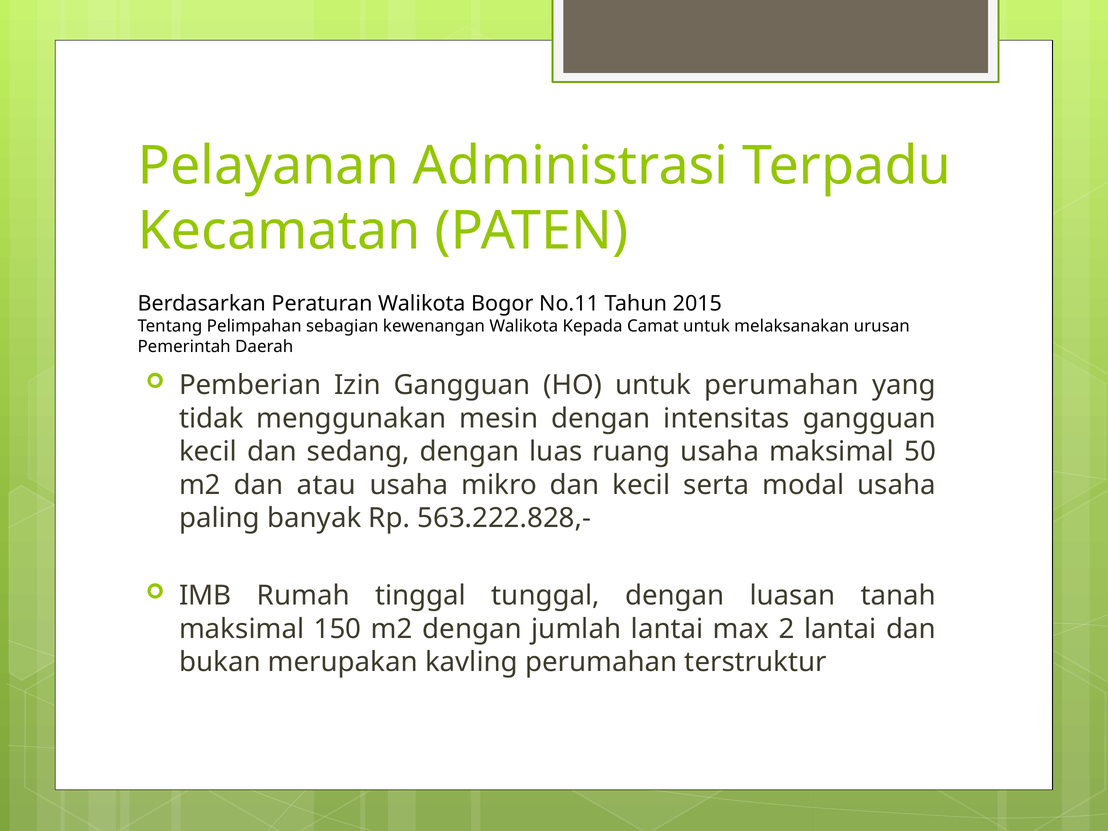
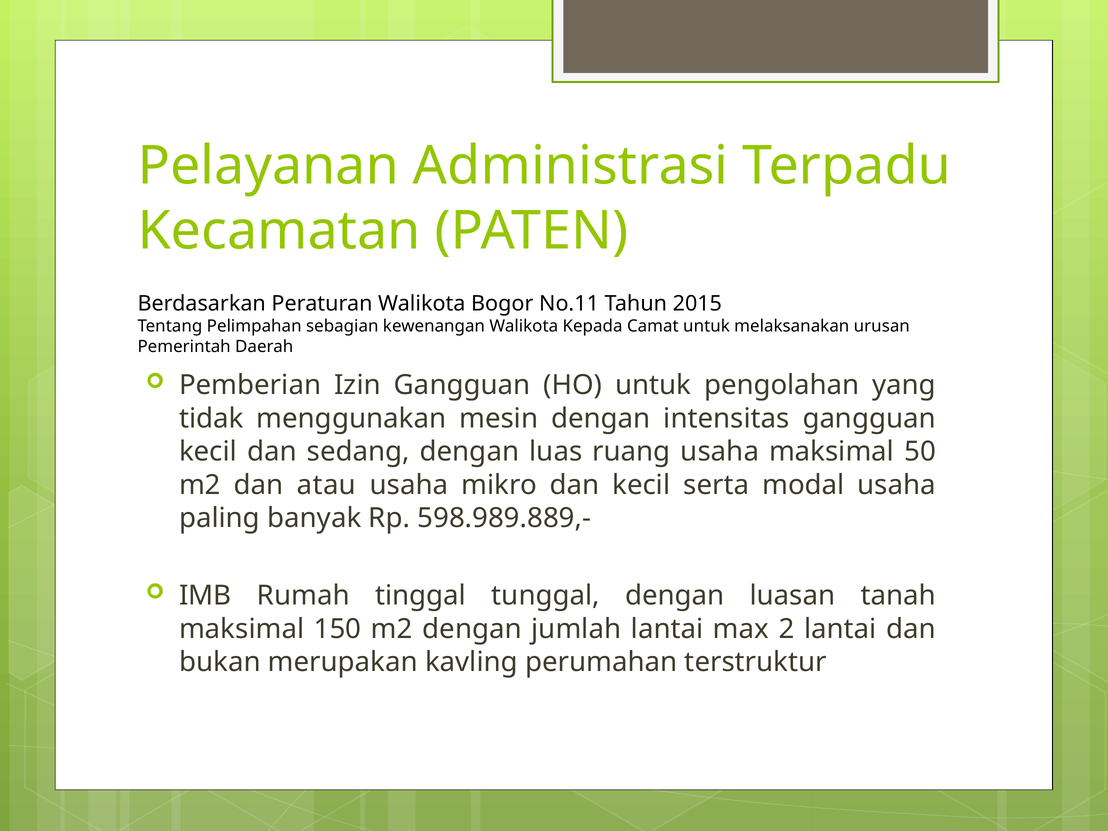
untuk perumahan: perumahan -> pengolahan
563.222.828,-: 563.222.828,- -> 598.989.889,-
